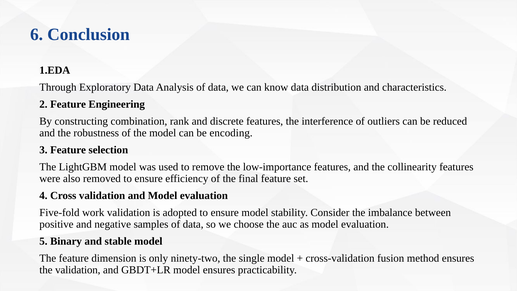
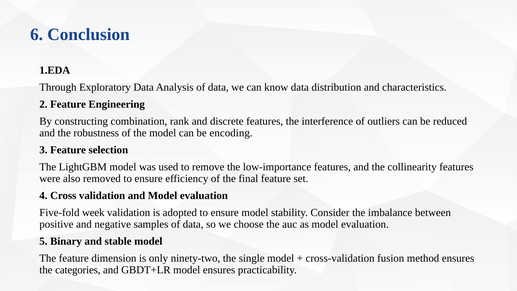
work: work -> week
the validation: validation -> categories
